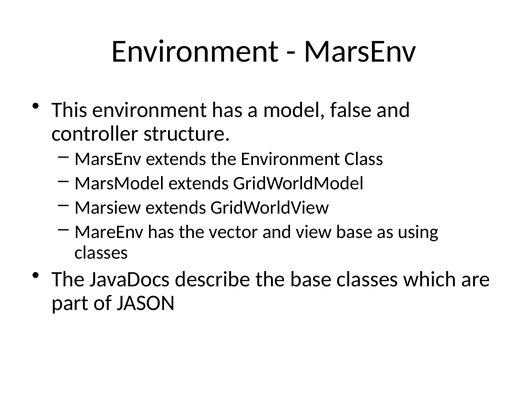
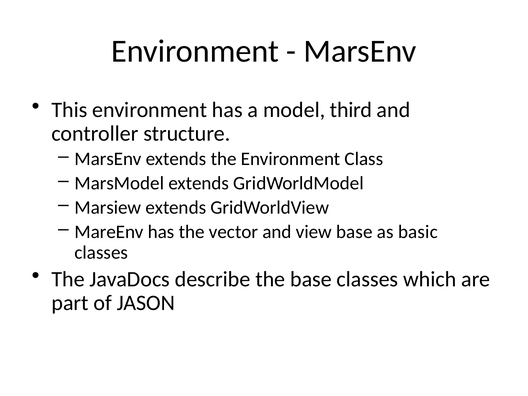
false: false -> third
using: using -> basic
